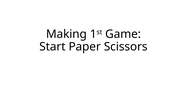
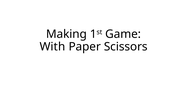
Start: Start -> With
